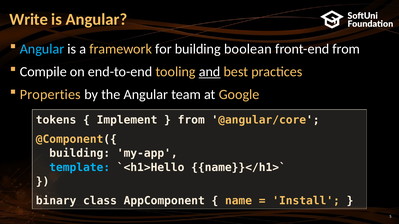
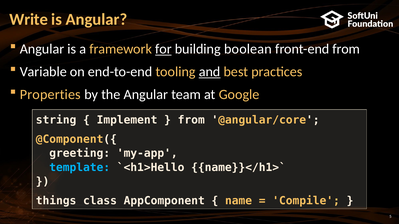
Angular at (42, 49) colour: light blue -> white
for underline: none -> present
Compile: Compile -> Variable
tokens: tokens -> string
building at (80, 154): building -> greeting
binary: binary -> things
Install: Install -> Compile
